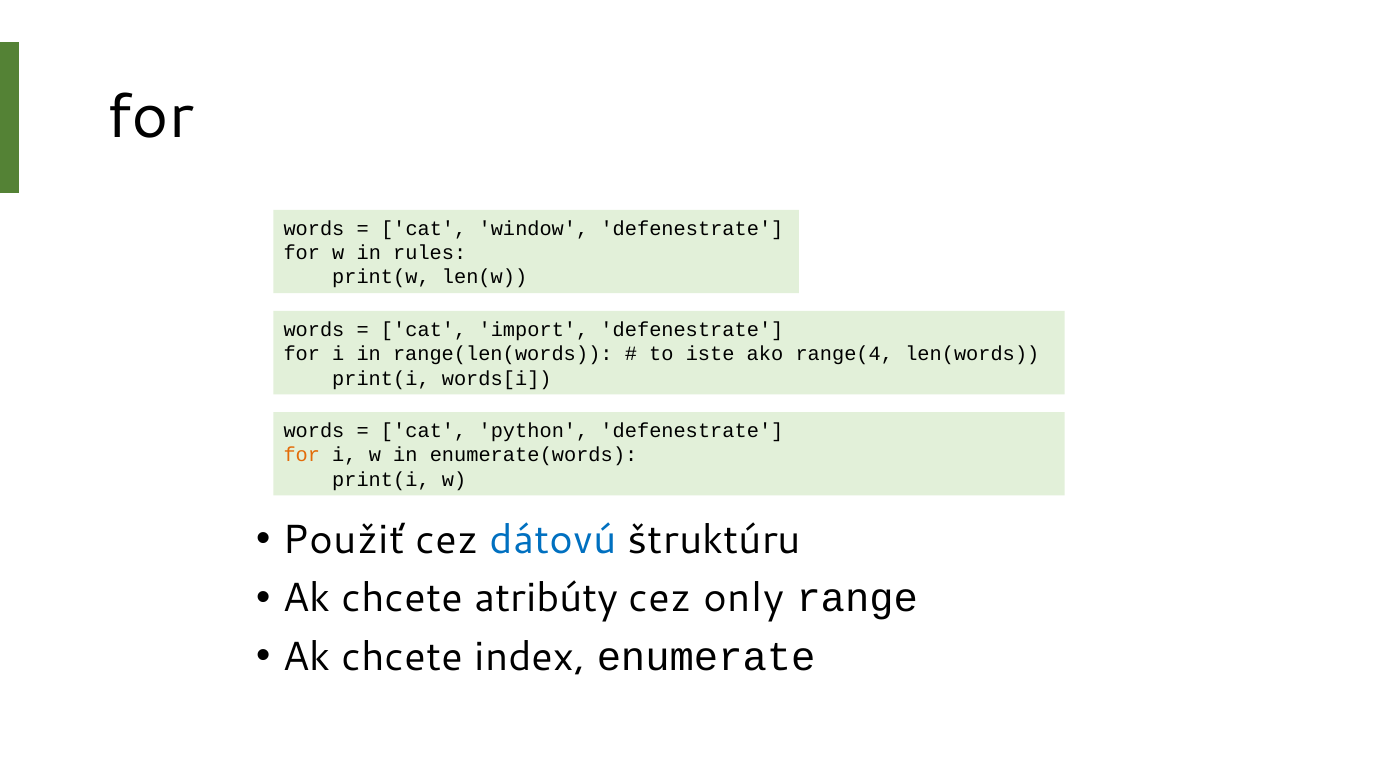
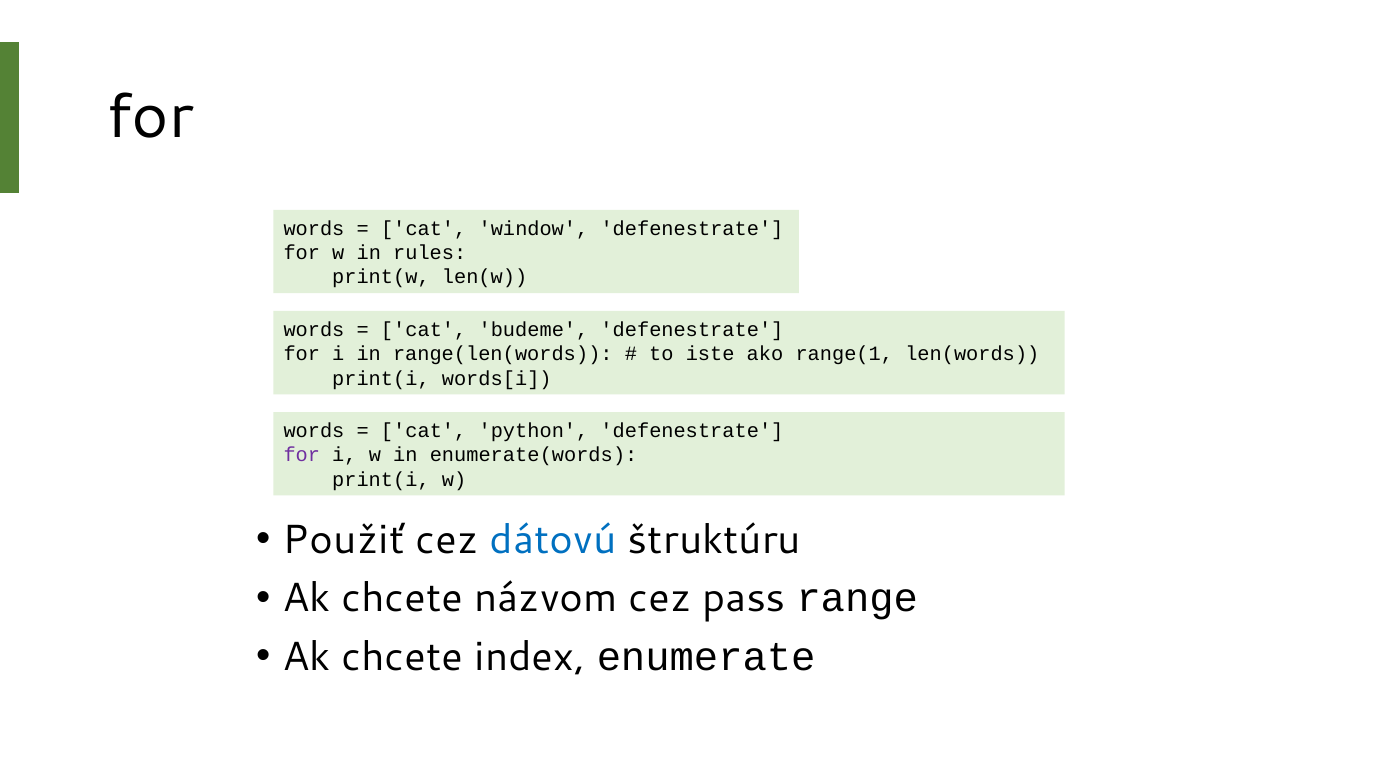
import: import -> budeme
range(4: range(4 -> range(1
for at (302, 455) colour: orange -> purple
atribúty: atribúty -> názvom
only: only -> pass
